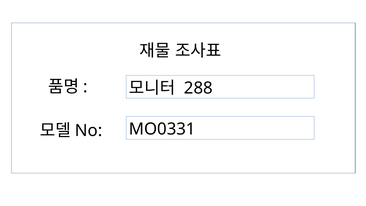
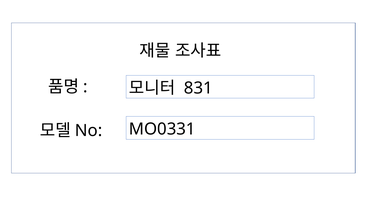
288: 288 -> 831
